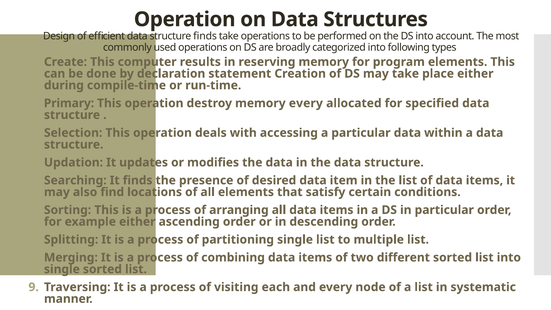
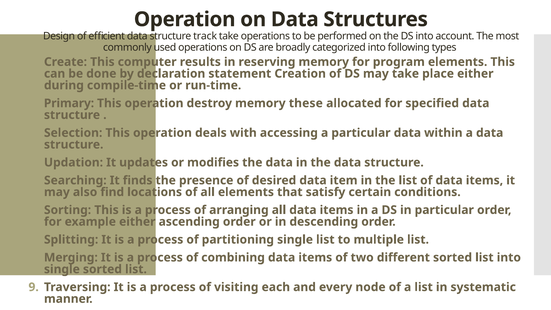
structure finds: finds -> track
memory every: every -> these
